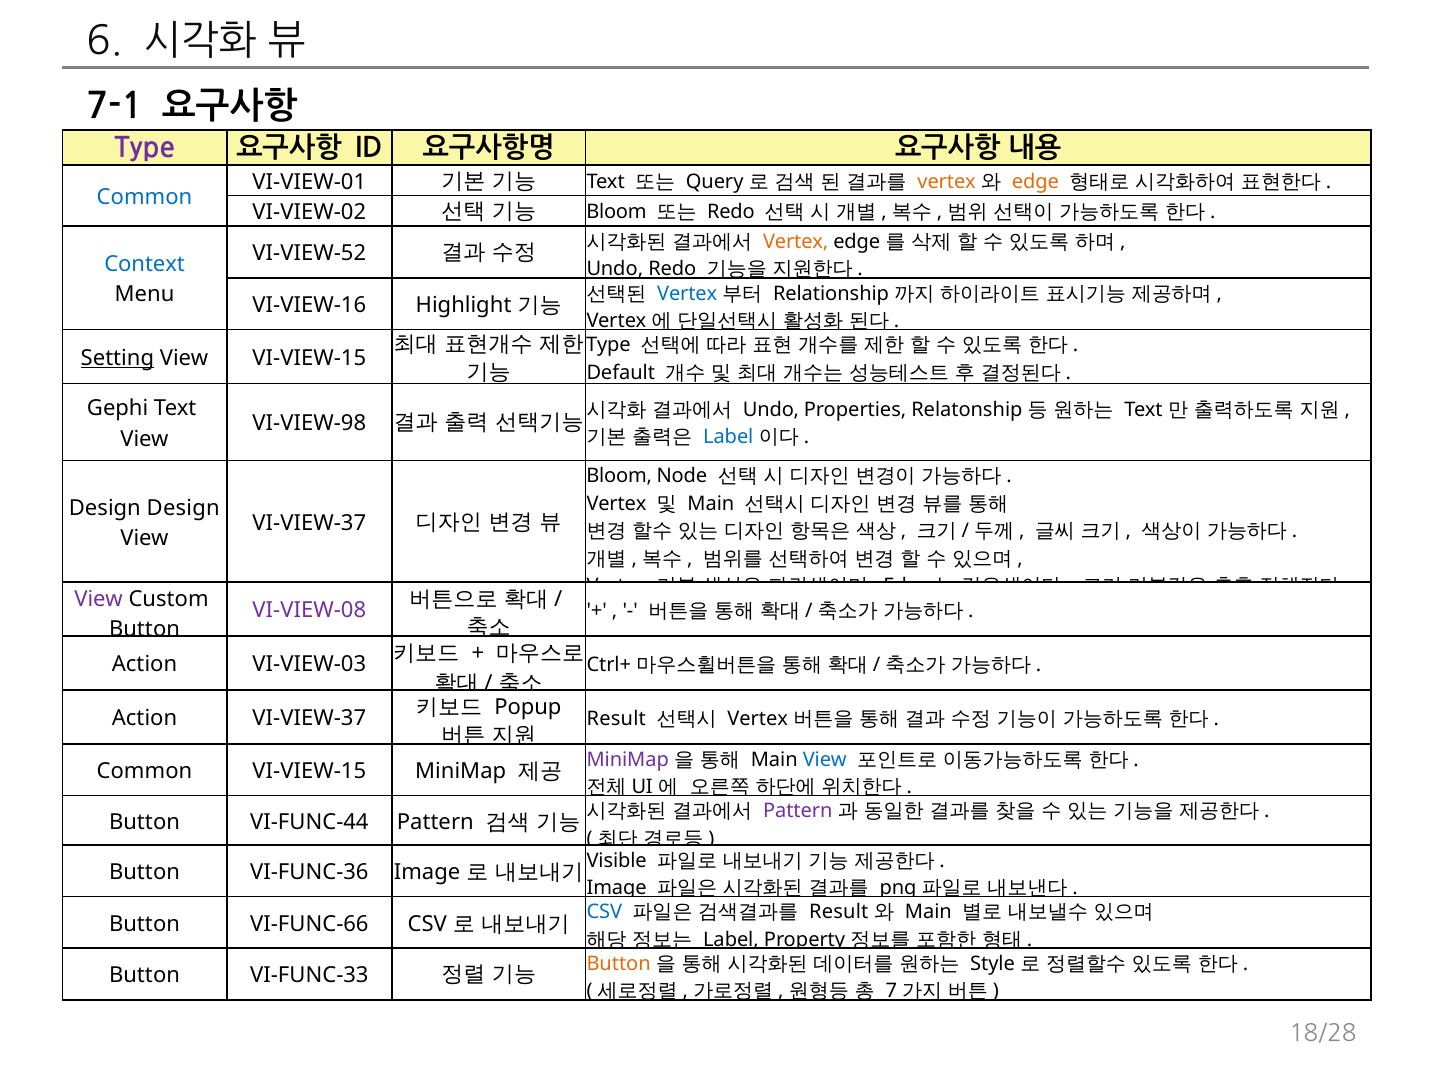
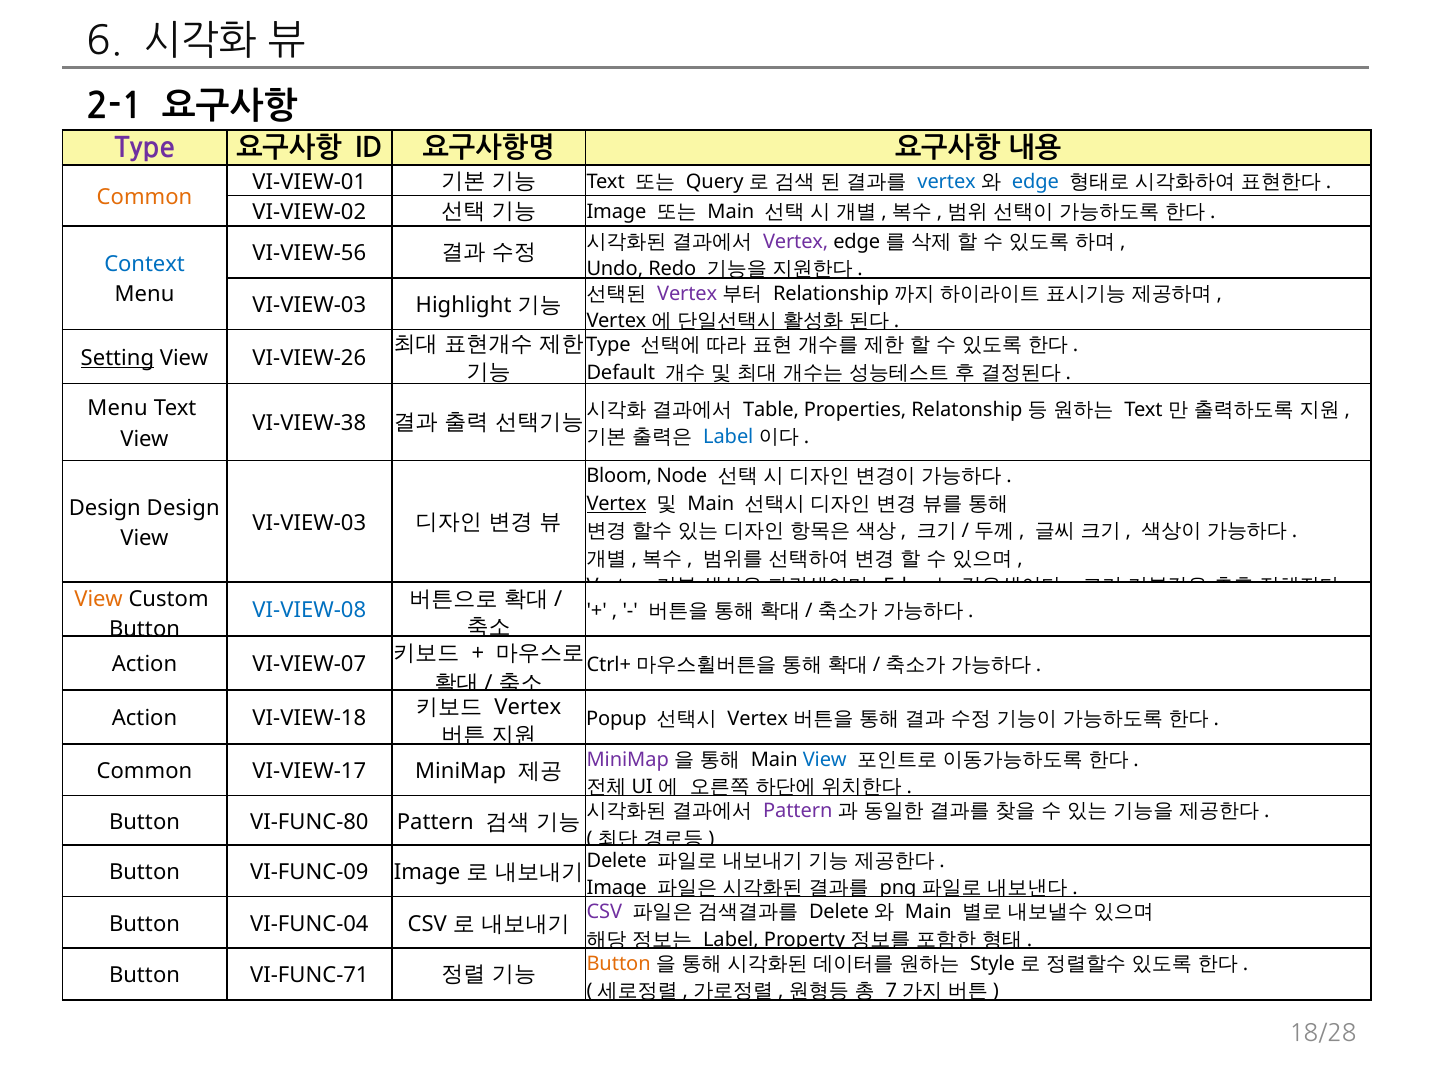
7-1: 7-1 -> 2-1
vertex at (947, 182) colour: orange -> blue
edge at (1035, 182) colour: orange -> blue
Common at (145, 197) colour: blue -> orange
Bloom at (616, 212): Bloom -> Image
Redo at (731, 212): Redo -> Main
Vertex at (796, 242) colour: orange -> purple
VI-VIEW-52: VI-VIEW-52 -> VI-VIEW-56
Vertex at (687, 294) colour: blue -> purple
VI-VIEW-16 at (309, 305): VI-VIEW-16 -> VI-VIEW-03
View VI-VIEW-15: VI-VIEW-15 -> VI-VIEW-26
Undo at (771, 410): Undo -> Table
Gephi at (118, 409): Gephi -> Menu
VI-VIEW-98: VI-VIEW-98 -> VI-VIEW-38
Vertex at (616, 504) underline: none -> present
VI-VIEW-37 at (309, 523): VI-VIEW-37 -> VI-VIEW-03
View at (99, 599) colour: purple -> orange
VI-VIEW-08 colour: purple -> blue
VI-VIEW-03: VI-VIEW-03 -> VI-VIEW-07
Popup at (528, 707): Popup -> Vertex
Action VI-VIEW-37: VI-VIEW-37 -> VI-VIEW-18
Result at (616, 719): Result -> Popup
Common VI-VIEW-15: VI-VIEW-15 -> VI-VIEW-17
VI-FUNC-44: VI-FUNC-44 -> VI-FUNC-80
VI-FUNC-36: VI-FUNC-36 -> VI-FUNC-09
Visible at (617, 861): Visible -> Delete
VI-FUNC-66: VI-FUNC-66 -> VI-FUNC-04
CSV at (604, 912) colour: blue -> purple
Result at (839, 912): Result -> Delete
VI-FUNC-33: VI-FUNC-33 -> VI-FUNC-71
